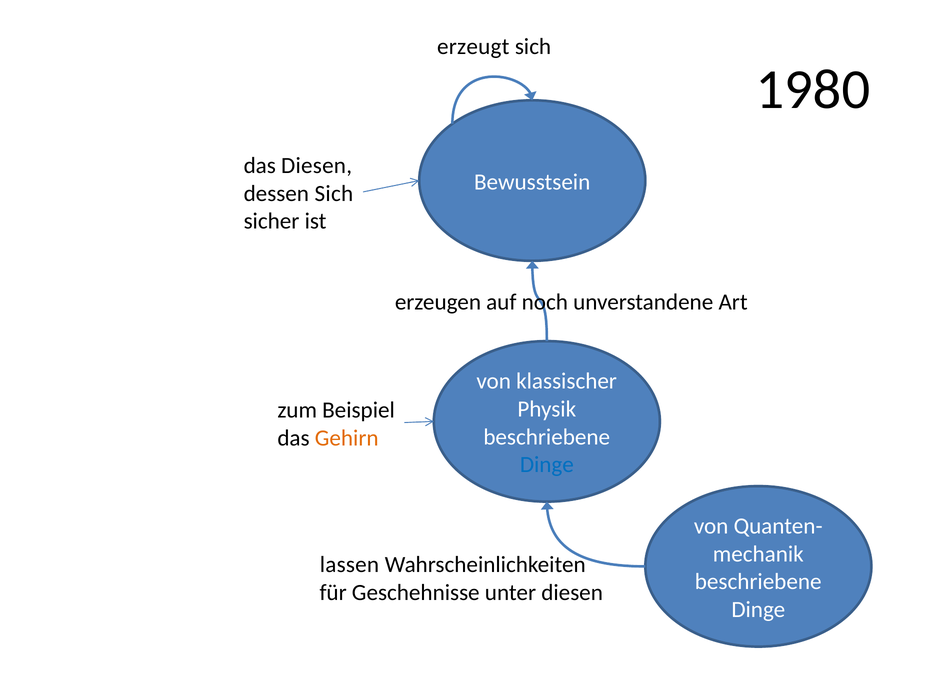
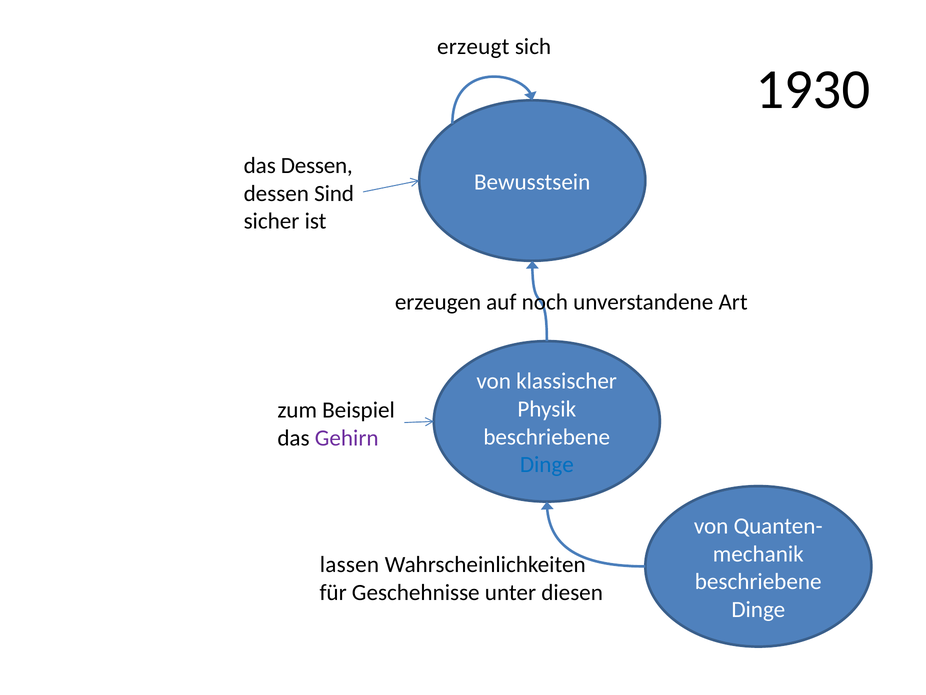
1980: 1980 -> 1930
das Diesen: Diesen -> Dessen
dessen Sich: Sich -> Sind
Gehirn colour: orange -> purple
